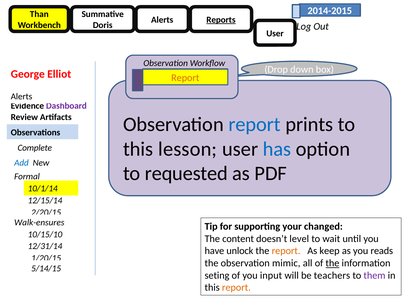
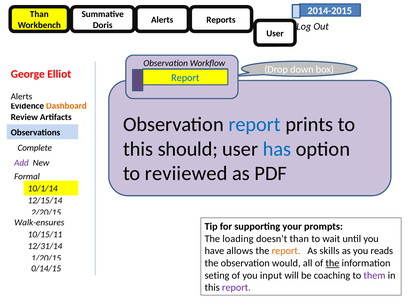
Reports underline: present -> none
Report at (185, 78) colour: orange -> blue
Dashboard colour: purple -> orange
lesson: lesson -> should
Add colour: blue -> purple
requested: requested -> reviiewed
changed: changed -> prompts
10/15/10: 10/15/10 -> 10/15/11
content: content -> loading
doesn’t level: level -> than
unlock: unlock -> allows
keep: keep -> skills
mimic: mimic -> would
5/14/15: 5/14/15 -> 0/14/15
teachers: teachers -> coaching
report at (236, 288) colour: orange -> purple
